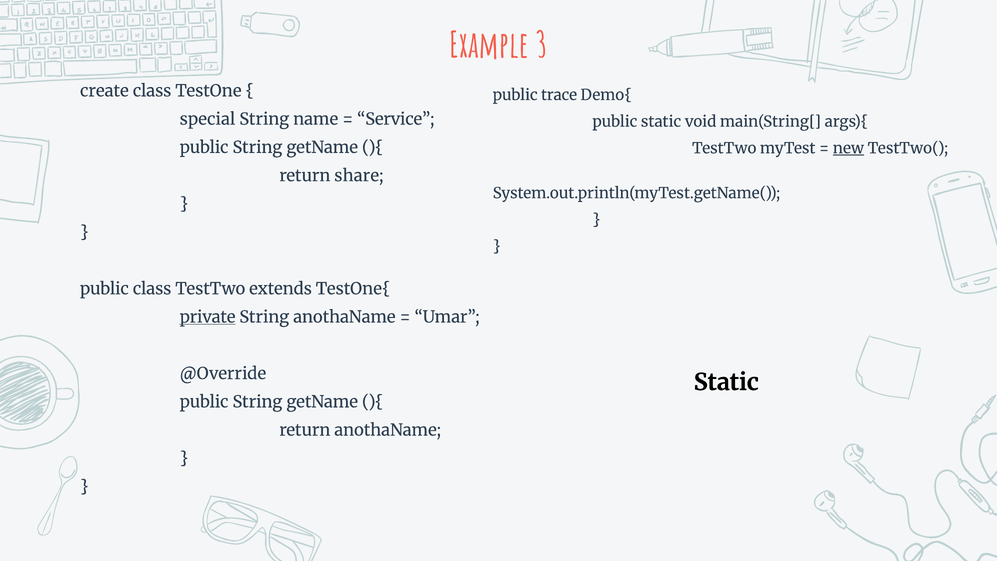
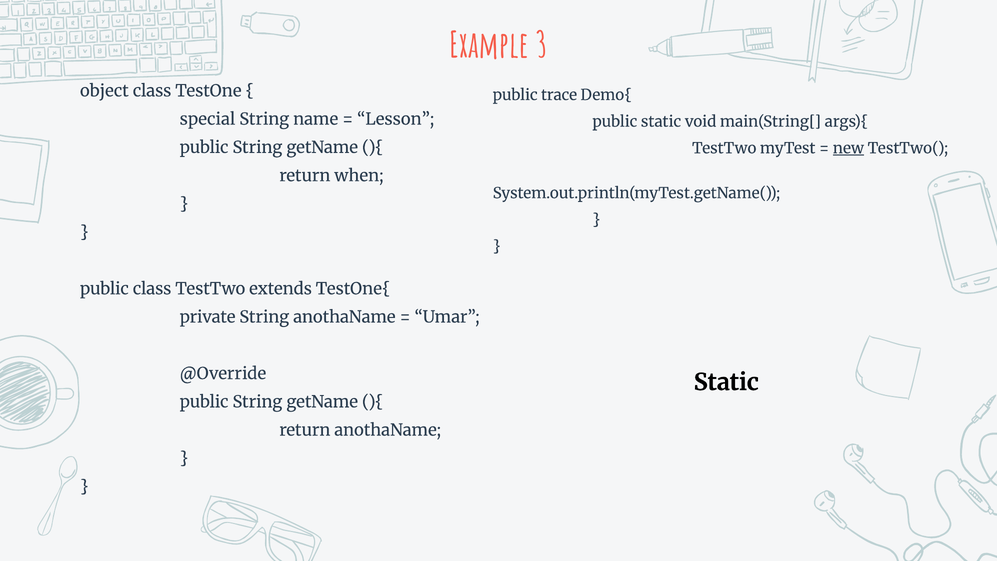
create: create -> object
Service: Service -> Lesson
share: share -> when
private underline: present -> none
